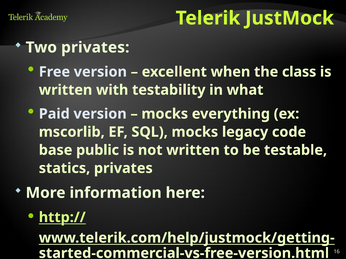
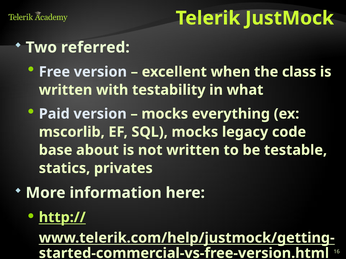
Two privates: privates -> referred
public: public -> about
